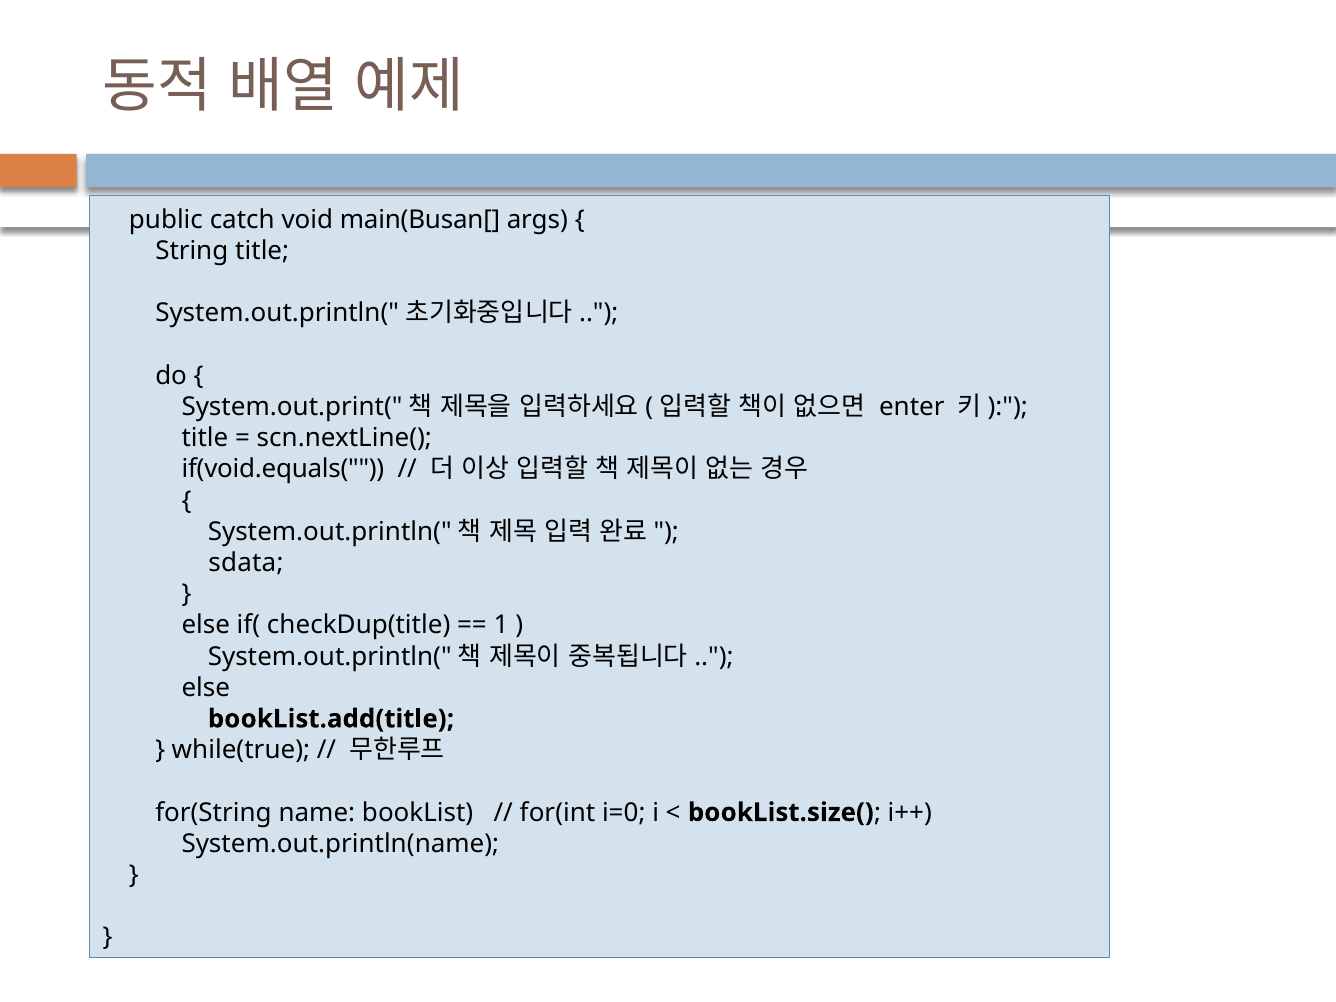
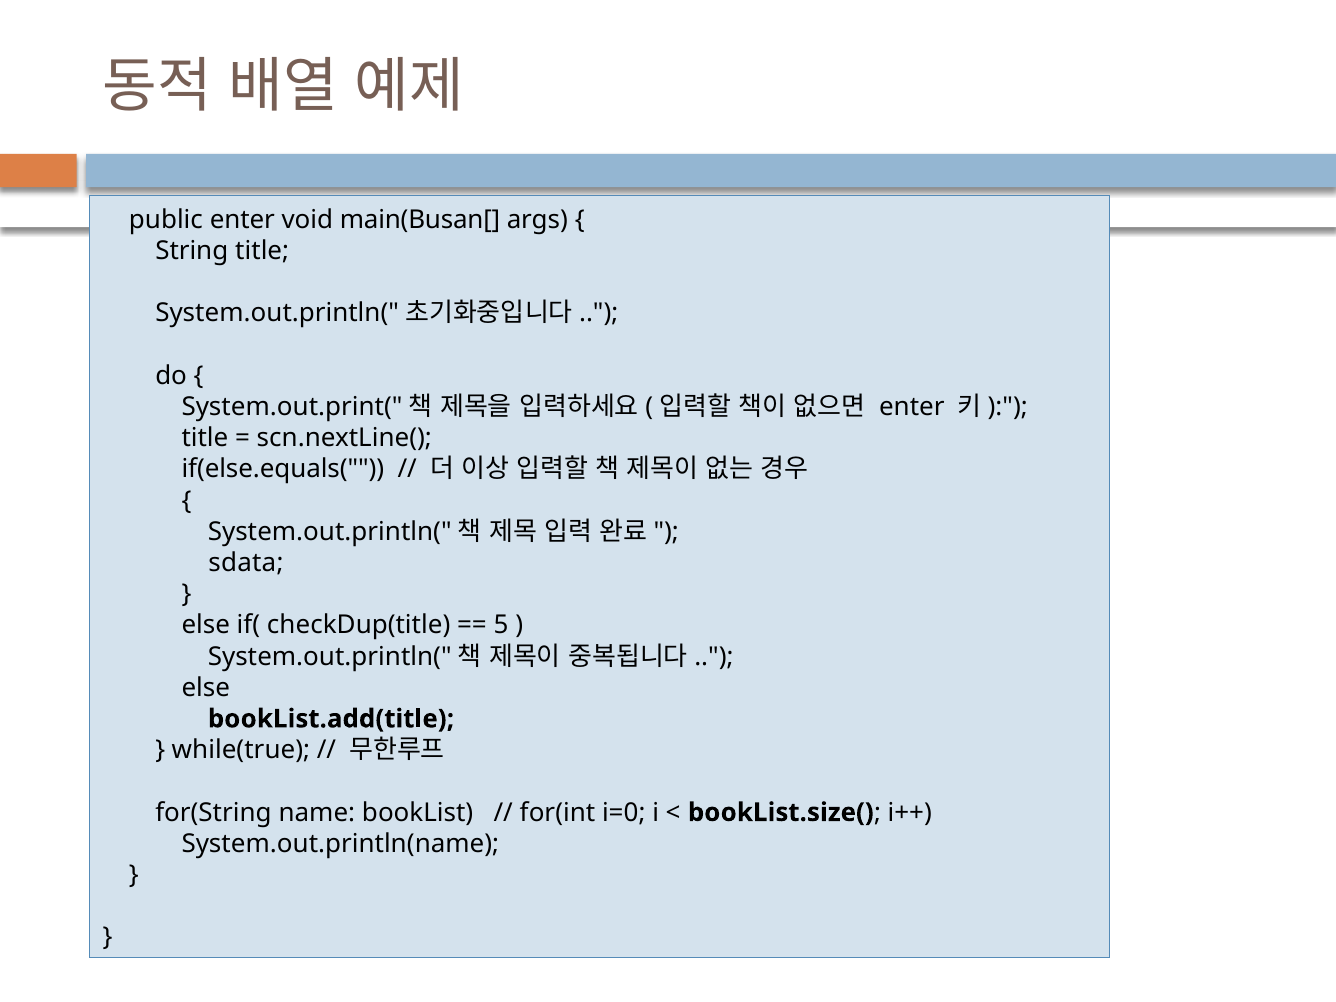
public catch: catch -> enter
if(void.equals(: if(void.equals( -> if(else.equals(
1: 1 -> 5
